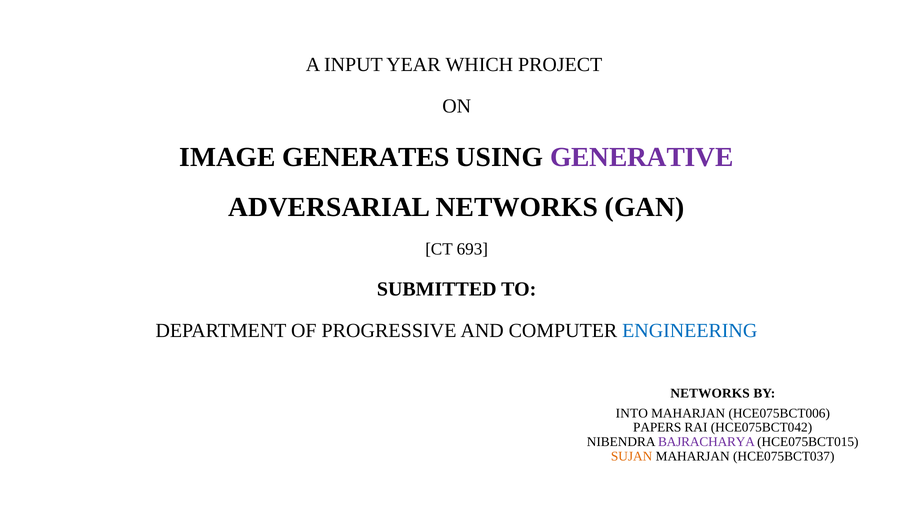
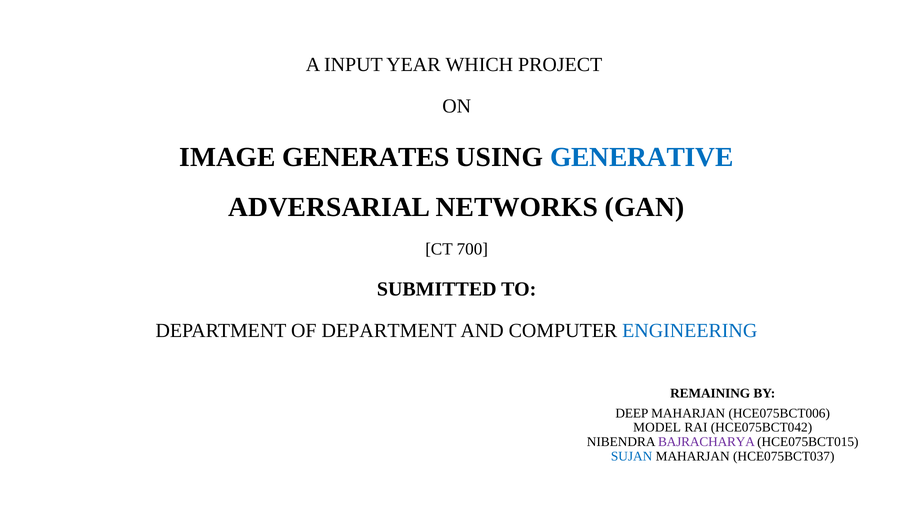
GENERATIVE colour: purple -> blue
693: 693 -> 700
OF PROGRESSIVE: PROGRESSIVE -> DEPARTMENT
NETWORKS at (710, 393): NETWORKS -> REMAINING
INTO: INTO -> DEEP
PAPERS: PAPERS -> MODEL
SUJAN colour: orange -> blue
